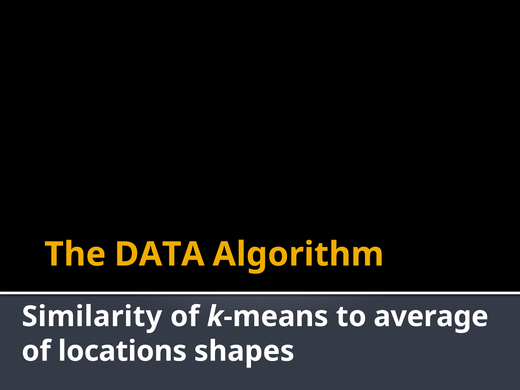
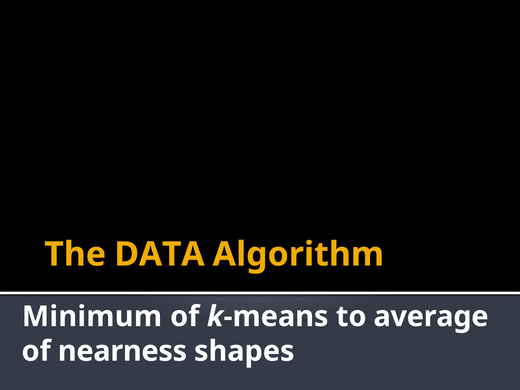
Similarity: Similarity -> Minimum
locations: locations -> nearness
